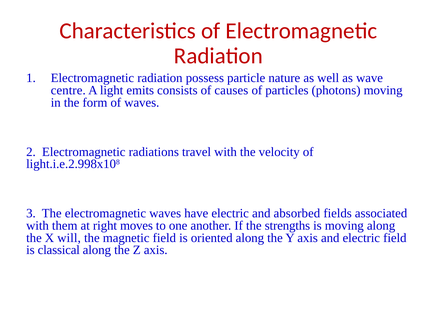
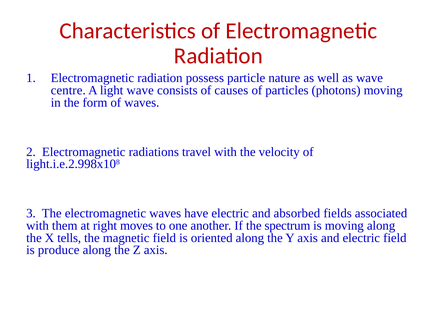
light emits: emits -> wave
strengths: strengths -> spectrum
will: will -> tells
classical: classical -> produce
